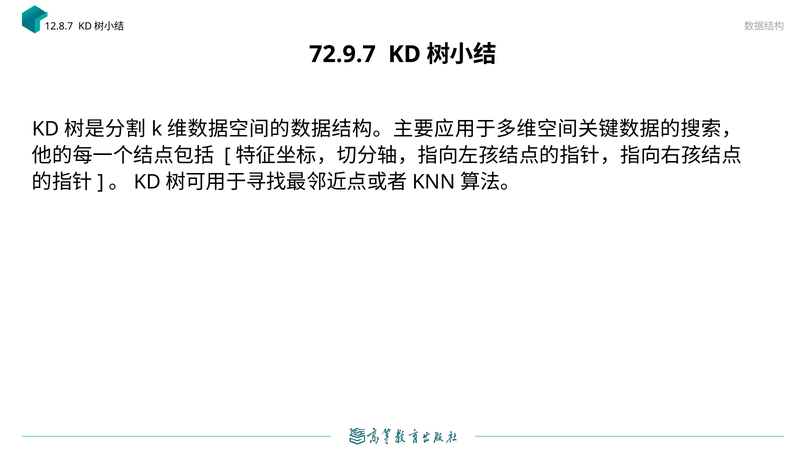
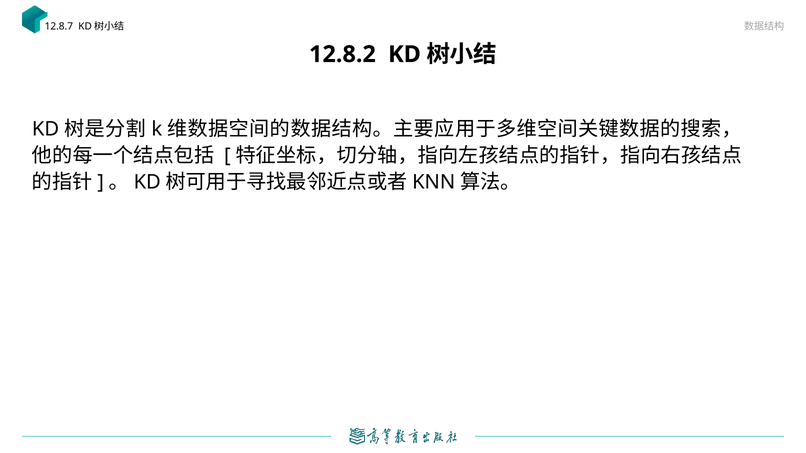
72.9.7: 72.9.7 -> 12.8.2
